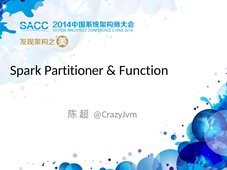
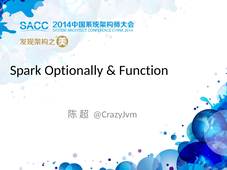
Partitioner: Partitioner -> Optionally
